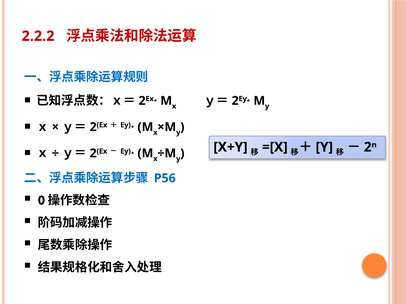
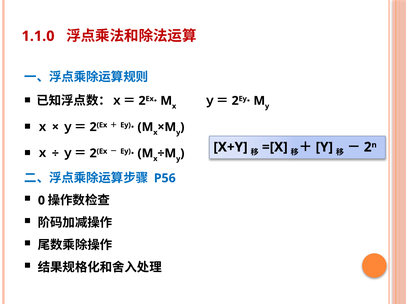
2.2.2: 2.2.2 -> 1.1.0
